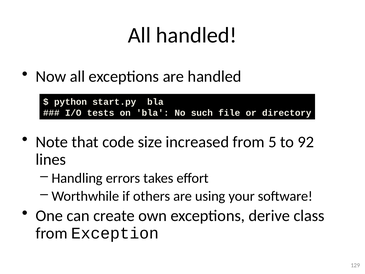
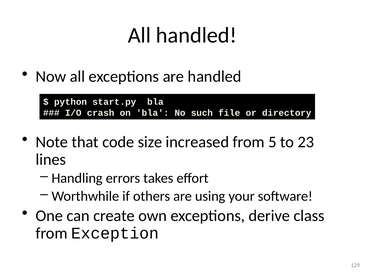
tests: tests -> crash
92: 92 -> 23
